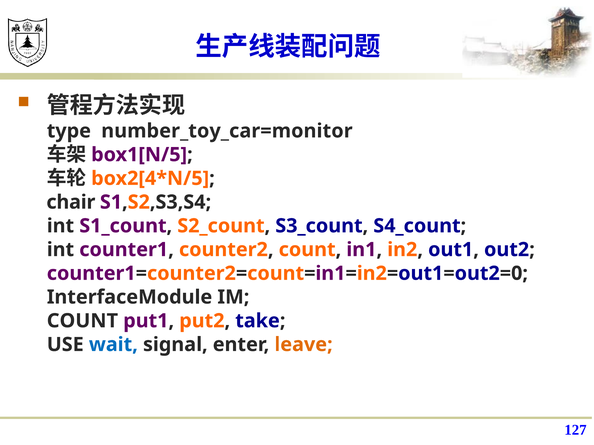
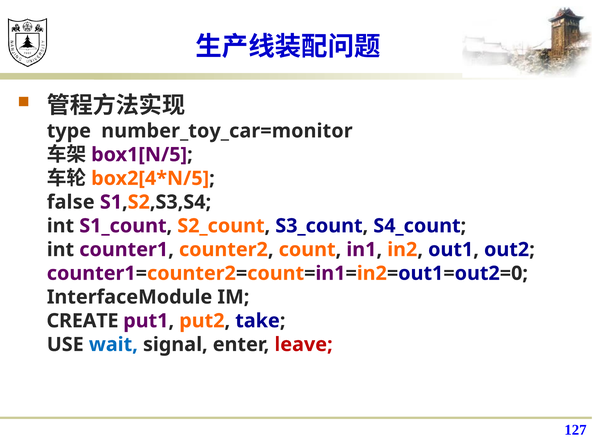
chair: chair -> false
COUNT at (82, 321): COUNT -> CREATE
leave colour: orange -> red
